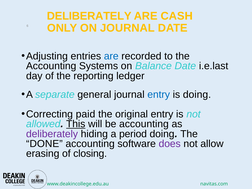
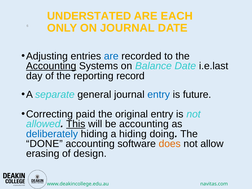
DELIBERATELY at (89, 16): DELIBERATELY -> UNDERSTATED
CASH: CASH -> EACH
Accounting at (51, 66) underline: none -> present
ledger: ledger -> record
is doing: doing -> future
deliberately at (52, 134) colour: purple -> blue
a period: period -> hiding
does colour: purple -> orange
closing: closing -> design
